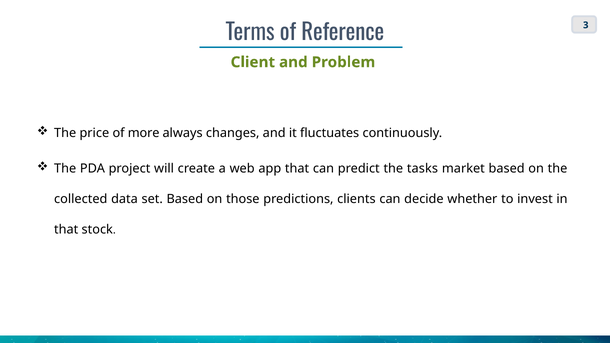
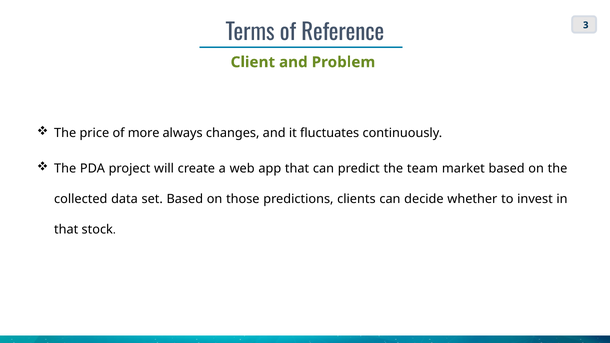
tasks: tasks -> team
